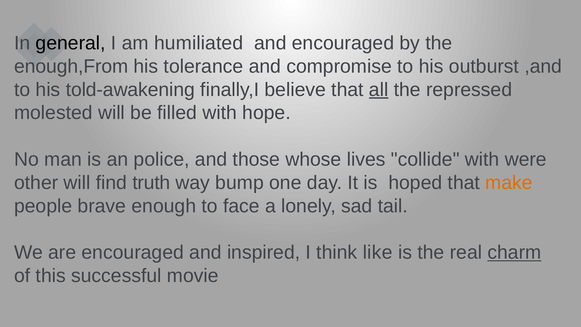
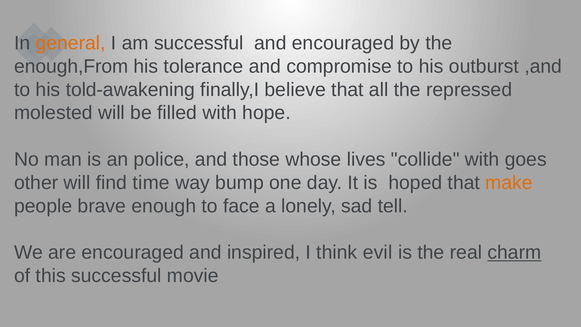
general colour: black -> orange
am humiliated: humiliated -> successful
all underline: present -> none
were: were -> goes
truth: truth -> time
tail: tail -> tell
like: like -> evil
